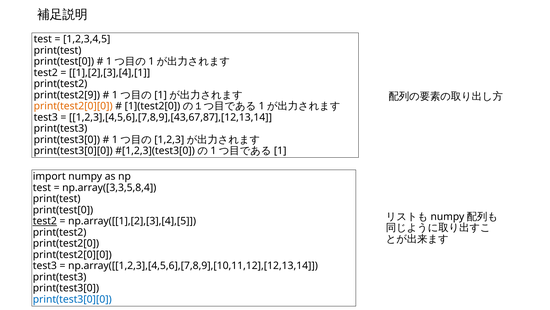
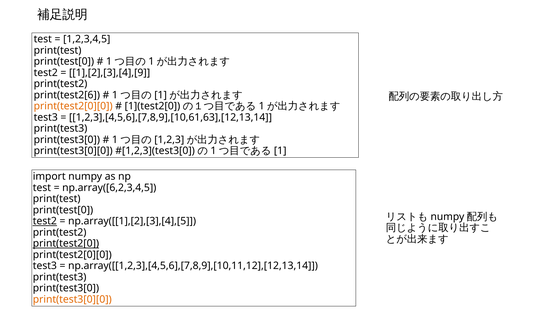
1],[2],[3],[4],[1: 1],[2],[3],[4],[1 -> 1],[2],[3],[4],[9
print(test2[9: print(test2[9 -> print(test2[6
1,2,3],[4,5,6],[7,8,9],[43,67,87],[12,13,14: 1,2,3],[4,5,6],[7,8,9],[43,67,87],[12,13,14 -> 1,2,3],[4,5,6],[7,8,9],[10,61,63],[12,13,14
np.array([3,3,5,8,4: np.array([3,3,5,8,4 -> np.array([6,2,3,4,5
print(test2[0 underline: none -> present
print(test3[0][0 at (72, 299) colour: blue -> orange
